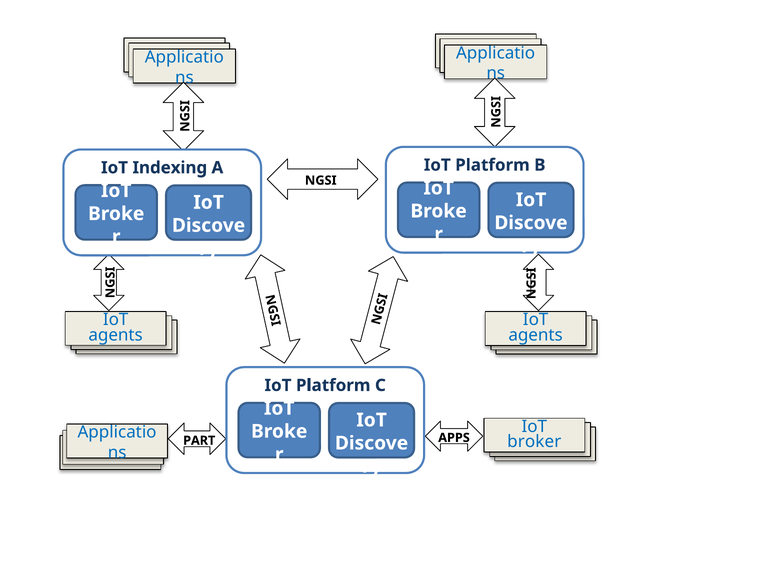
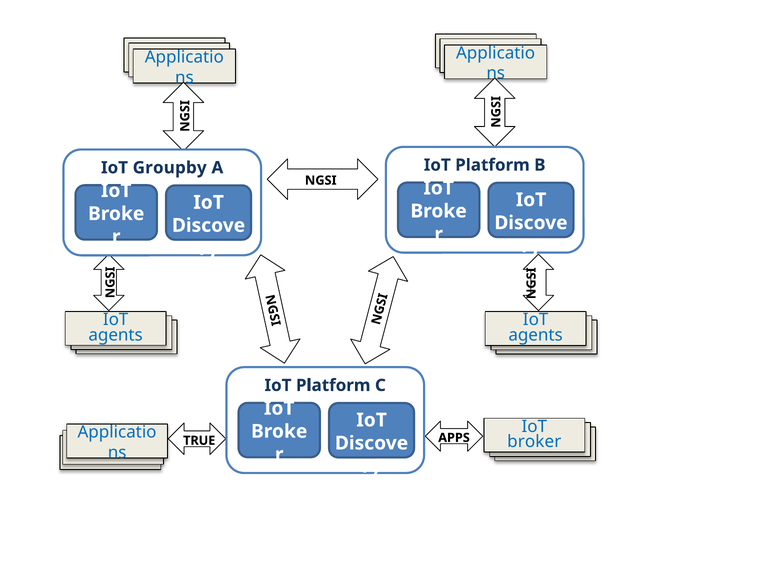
Indexing: Indexing -> Groupby
PART: PART -> TRUE
